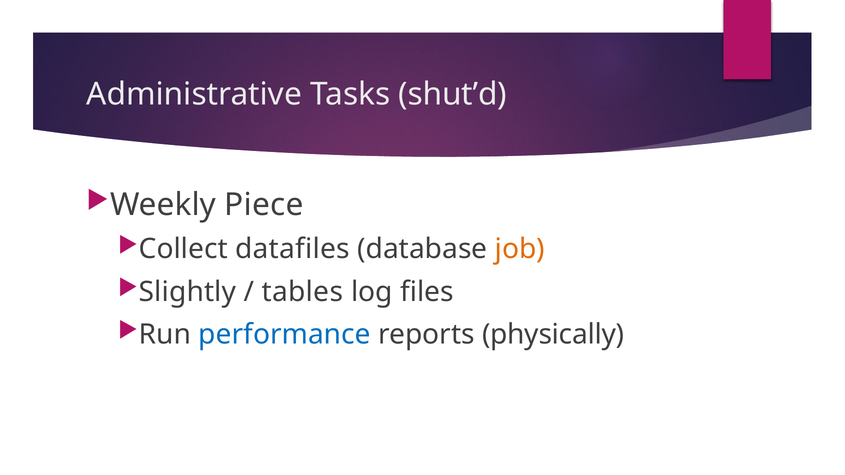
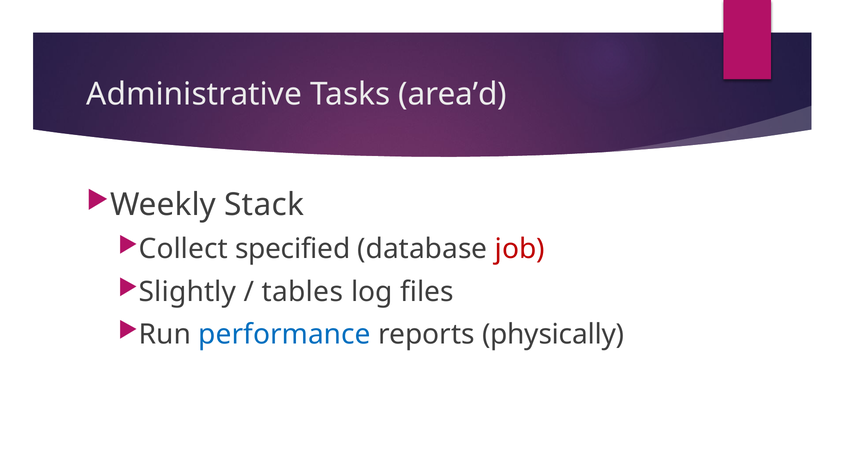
shut’d: shut’d -> area’d
Piece: Piece -> Stack
datafiles: datafiles -> specified
job colour: orange -> red
